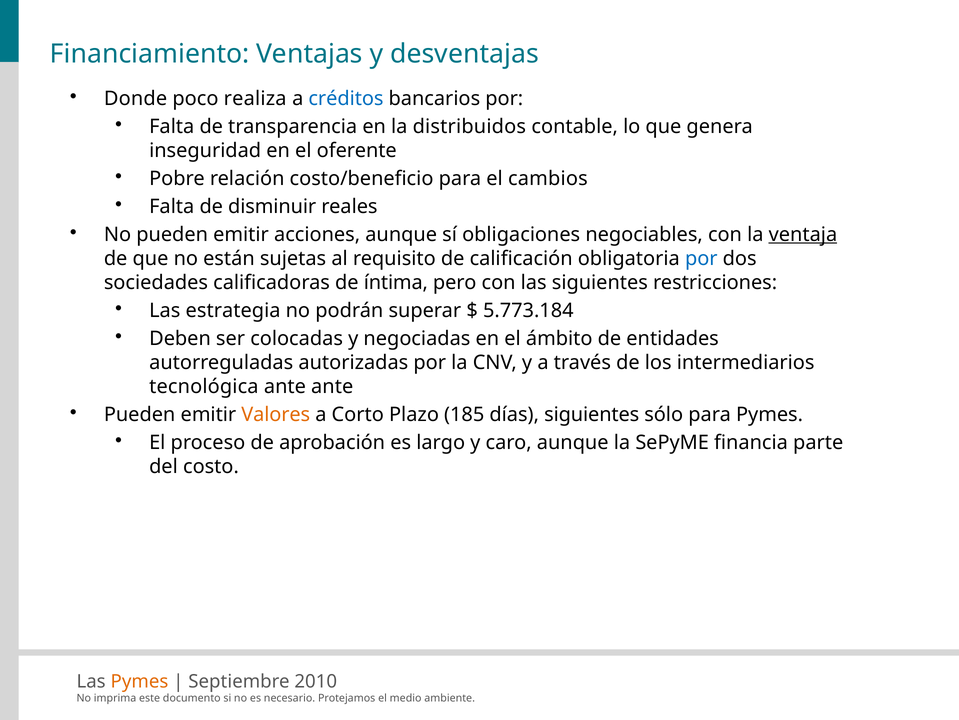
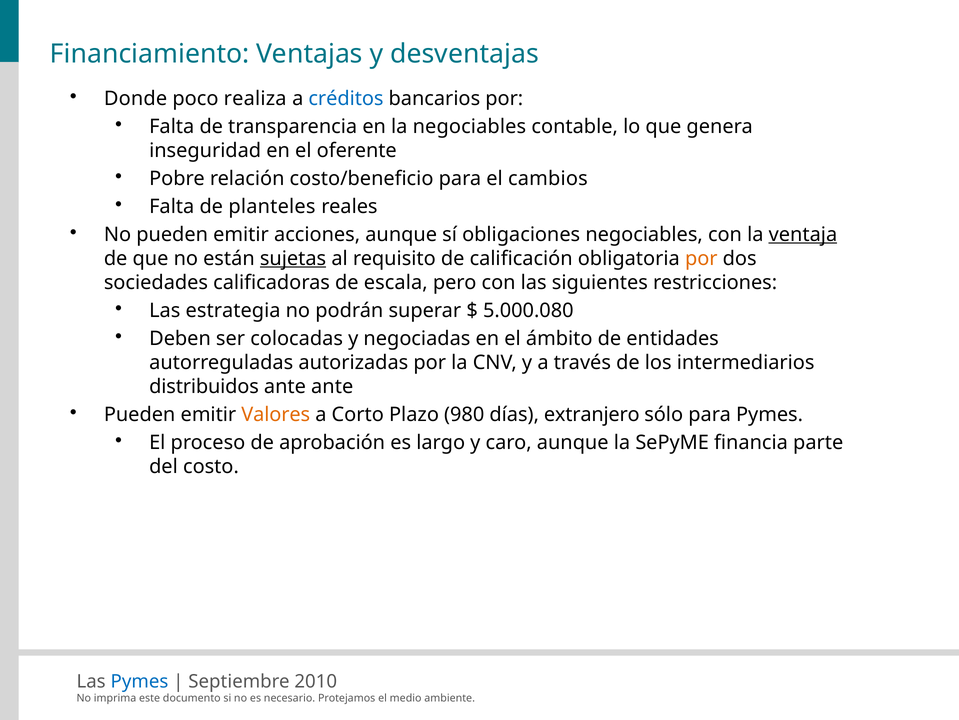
la distribuidos: distribuidos -> negociables
disminuir: disminuir -> planteles
sujetas underline: none -> present
por at (701, 258) colour: blue -> orange
íntima: íntima -> escala
5.773.184: 5.773.184 -> 5.000.080
tecnológica: tecnológica -> distribuidos
185: 185 -> 980
días siguientes: siguientes -> extranjero
Pymes at (139, 681) colour: orange -> blue
